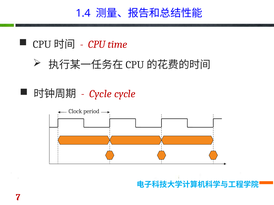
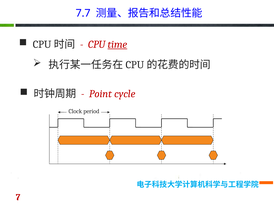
1.4: 1.4 -> 7.7
time underline: none -> present
Cycle at (100, 94): Cycle -> Point
